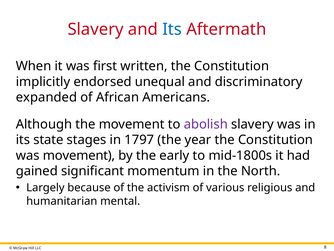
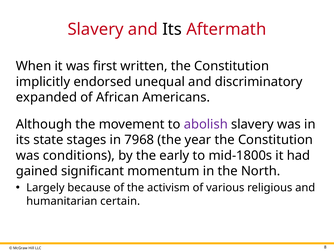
Its at (172, 29) colour: blue -> black
1797: 1797 -> 7968
was movement: movement -> conditions
mental: mental -> certain
